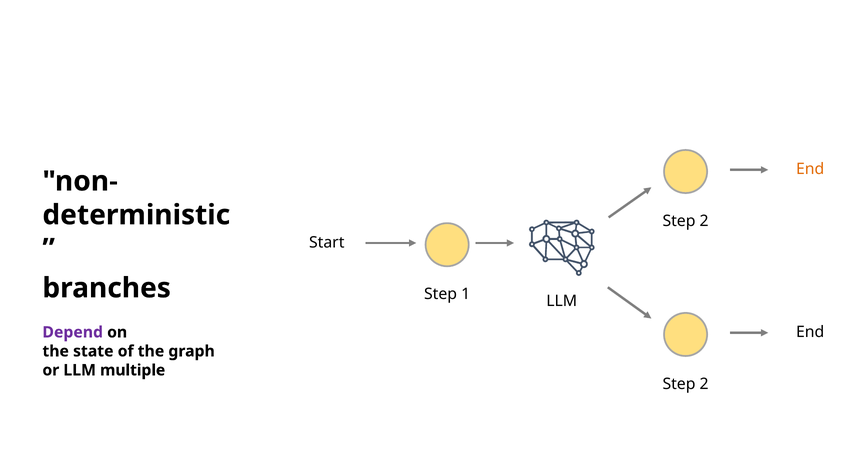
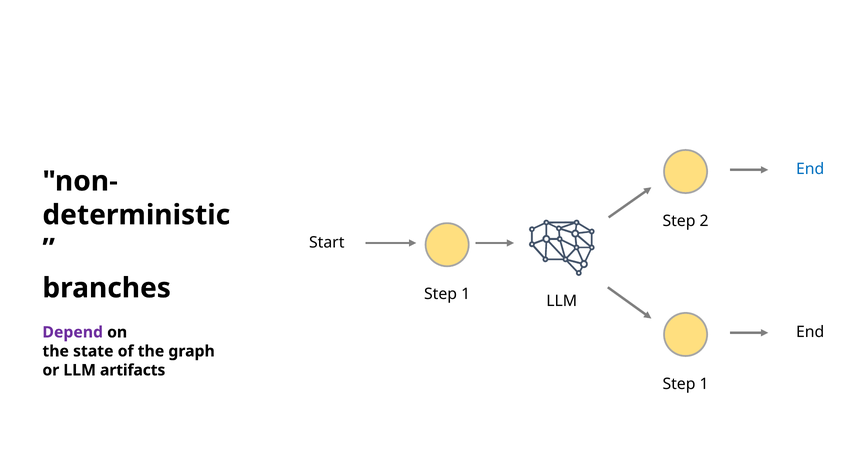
End at (810, 169) colour: orange -> blue
multiple: multiple -> artifacts
2 at (704, 384): 2 -> 1
